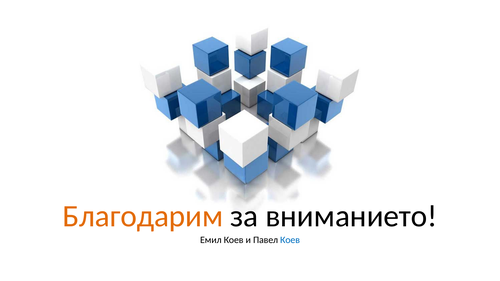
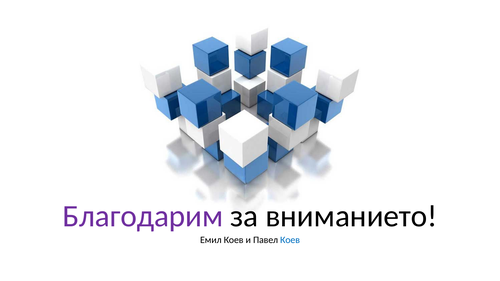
Благодарим colour: orange -> purple
